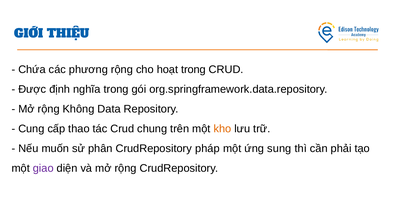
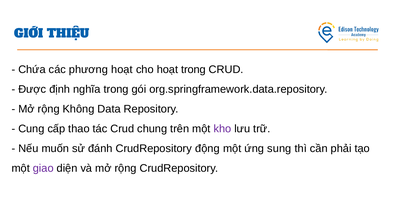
phương rộng: rộng -> hoạt
kho colour: orange -> purple
phân: phân -> đánh
pháp: pháp -> động
